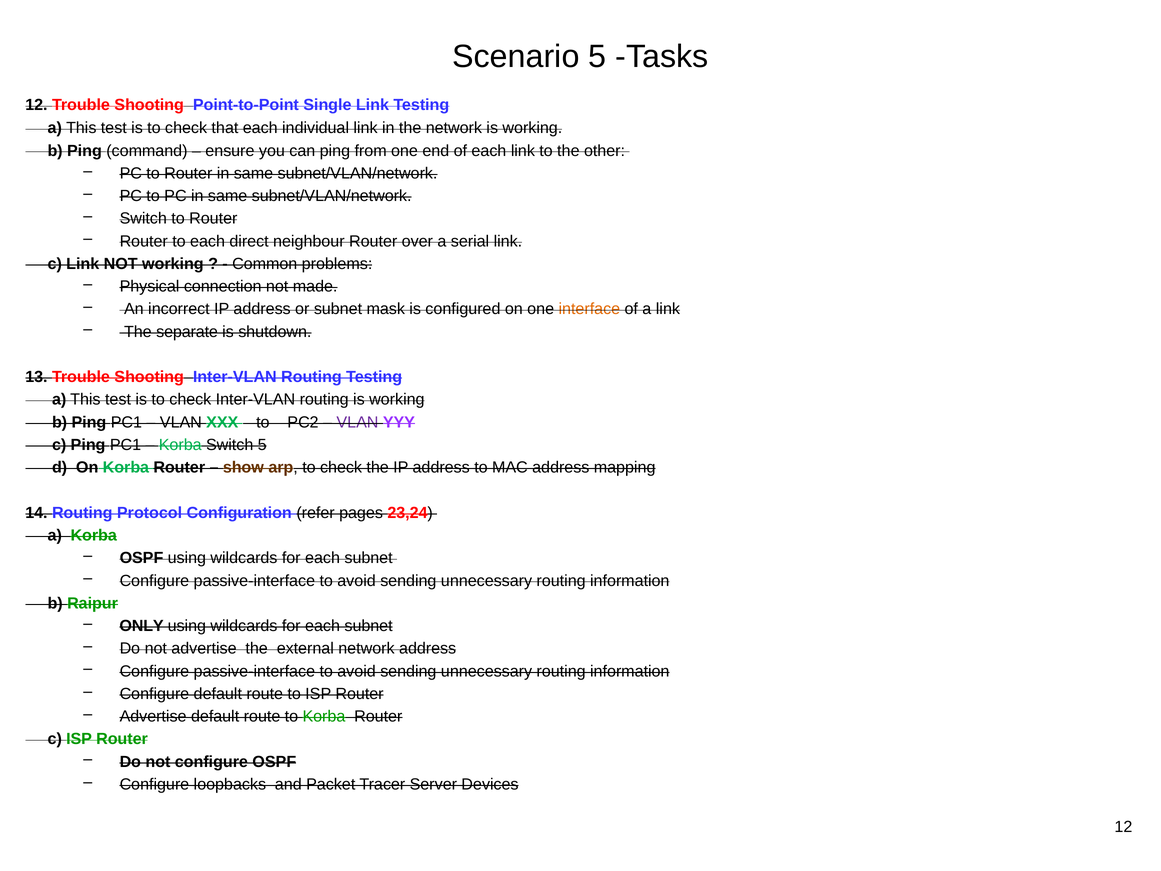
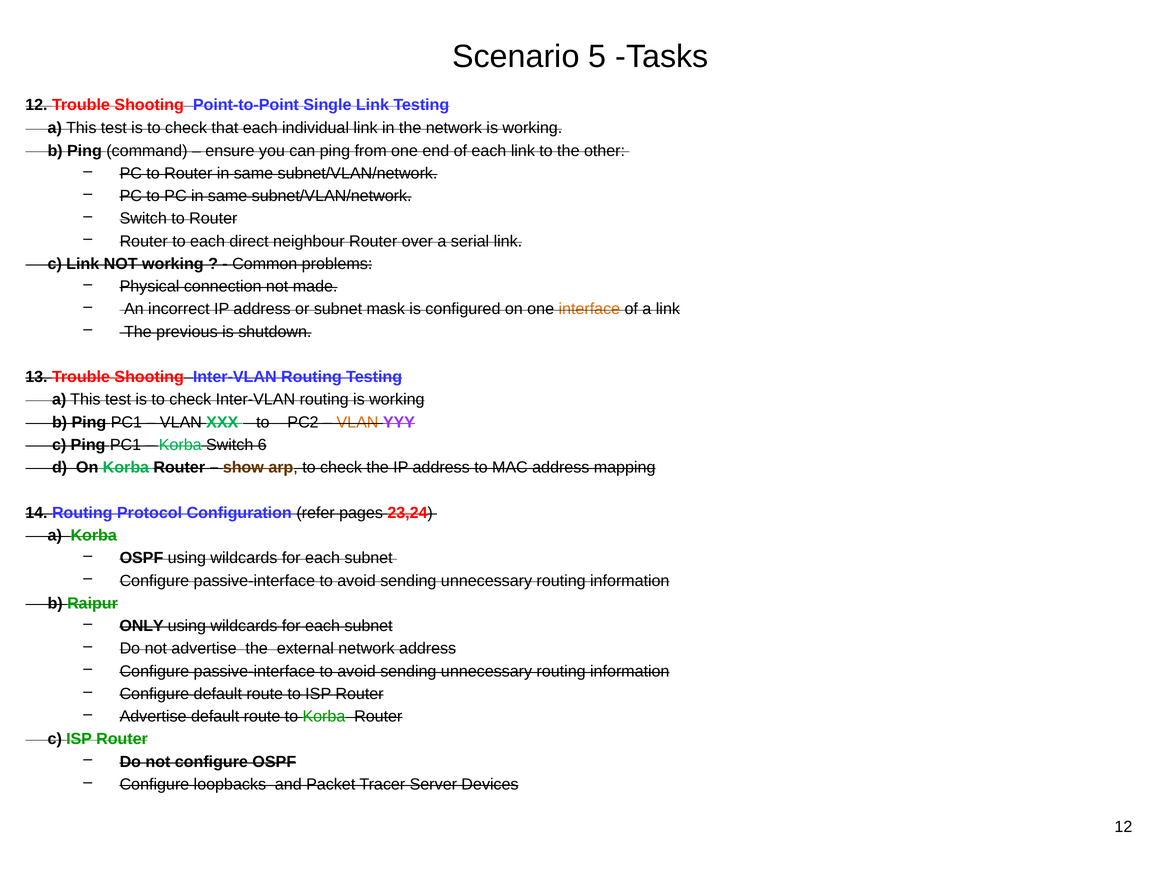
separate: separate -> previous
VLAN at (357, 422) colour: purple -> orange
Switch 5: 5 -> 6
